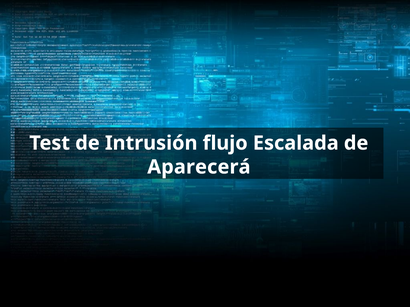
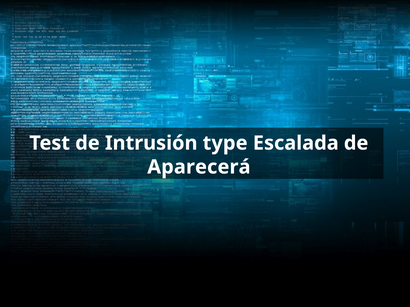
flujo: flujo -> type
